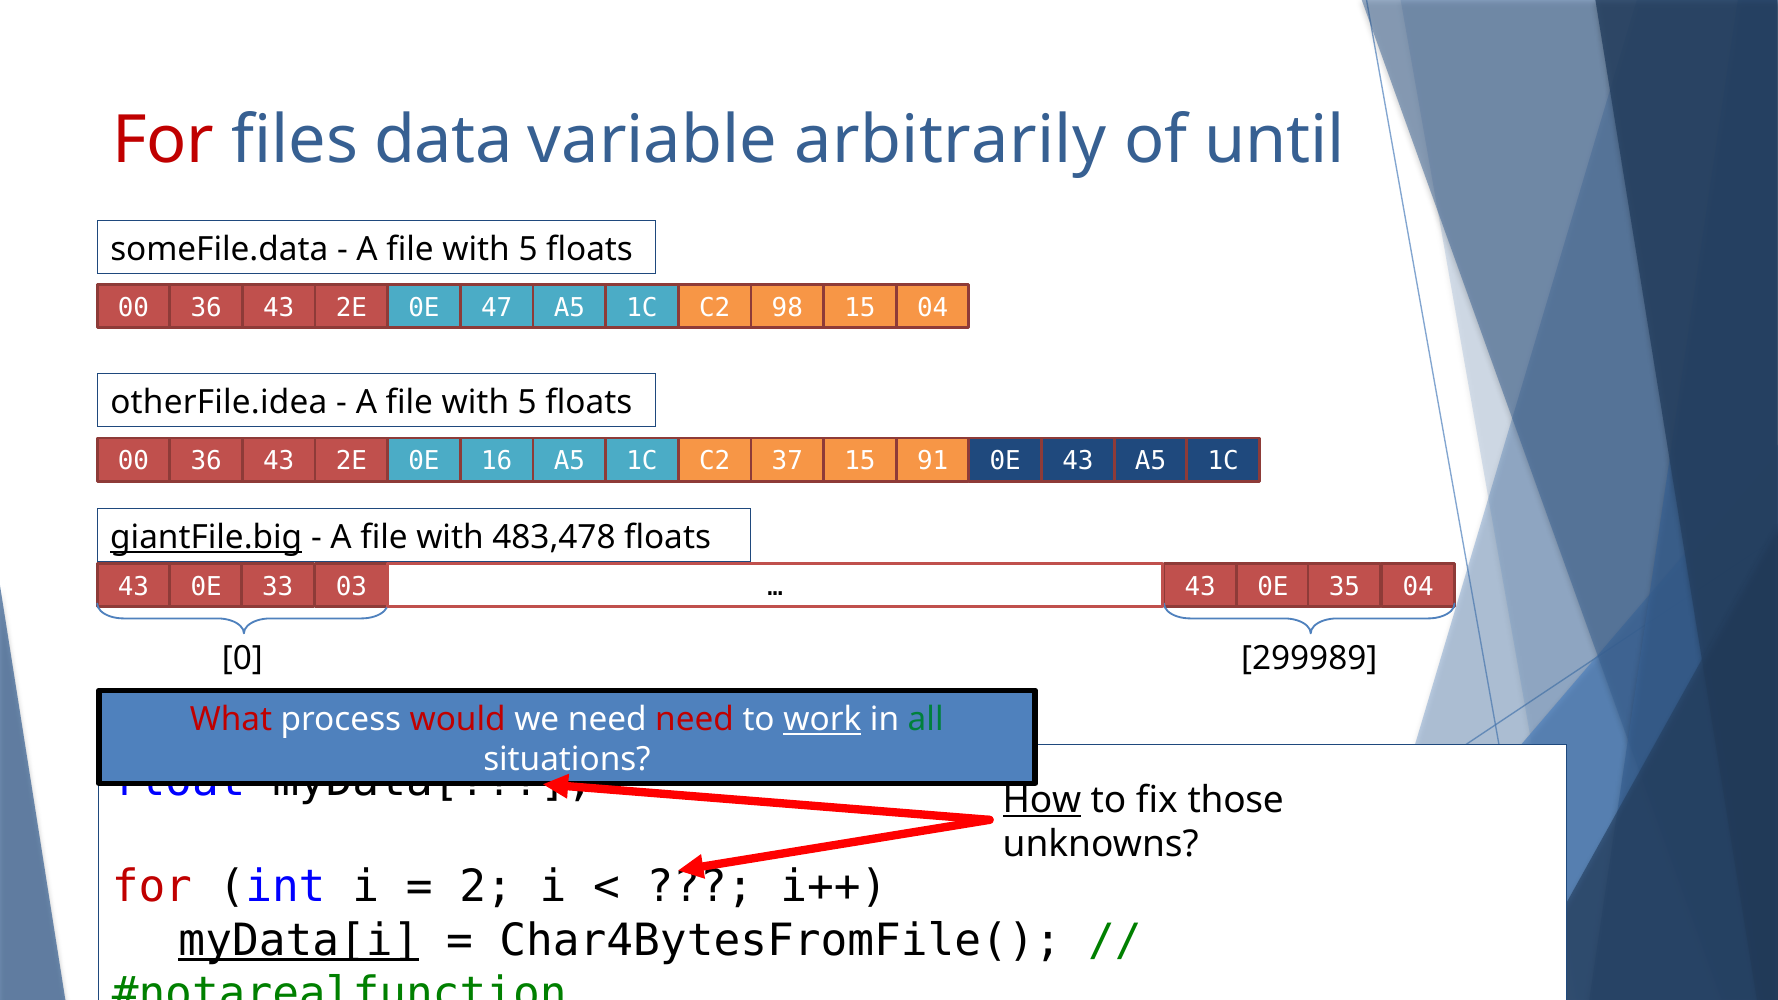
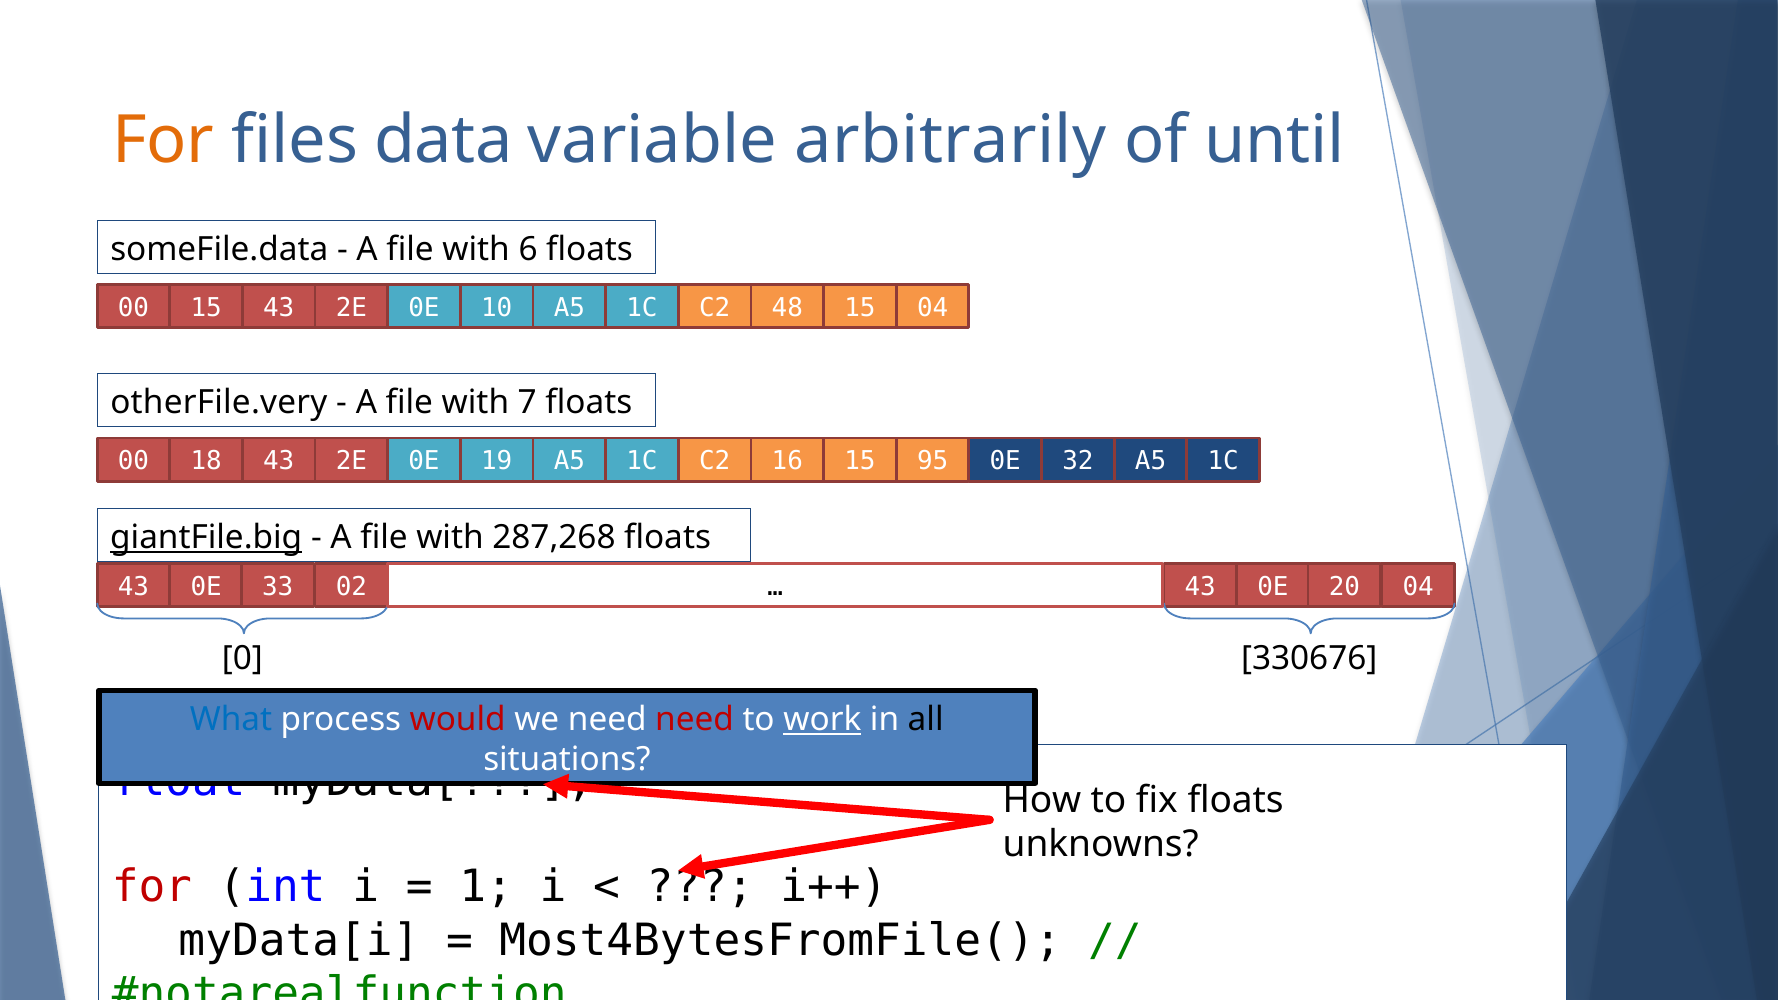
For at (163, 140) colour: red -> orange
5 at (528, 249): 5 -> 6
36 at (206, 308): 36 -> 15
47: 47 -> 10
98: 98 -> 48
otherFile.idea: otherFile.idea -> otherFile.very
5 at (527, 403): 5 -> 7
36 at (206, 461): 36 -> 18
16: 16 -> 19
37: 37 -> 16
91: 91 -> 95
0E 43: 43 -> 32
483,478: 483,478 -> 287,268
03: 03 -> 02
35: 35 -> 20
299989: 299989 -> 330676
What colour: red -> blue
all colour: green -> black
How underline: present -> none
fix those: those -> floats
2: 2 -> 1
myData[i underline: present -> none
Char4BytesFromFile(: Char4BytesFromFile( -> Most4BytesFromFile(
